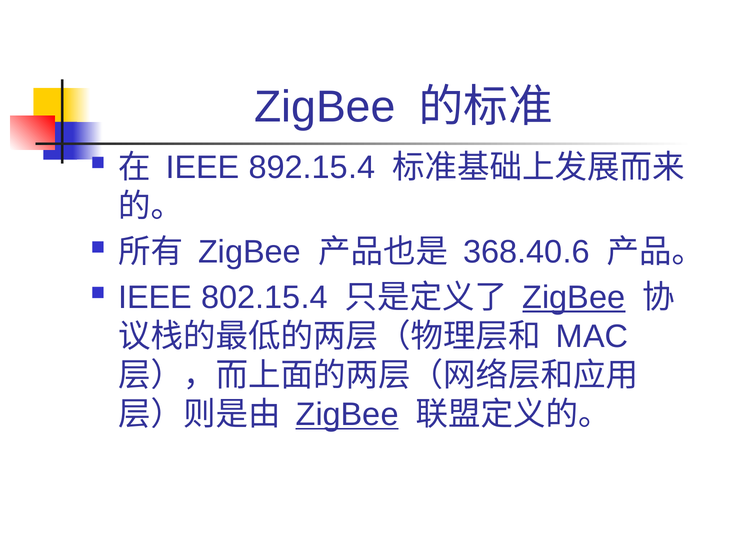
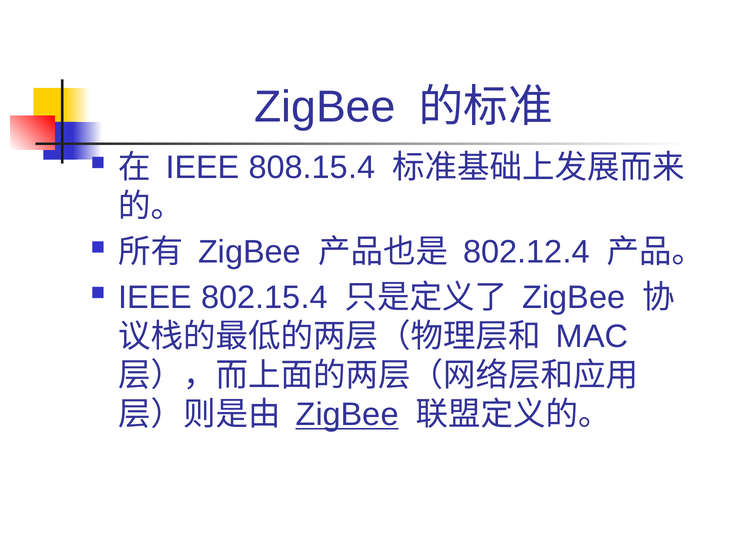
892.15.4: 892.15.4 -> 808.15.4
368.40.6: 368.40.6 -> 802.12.4
ZigBee at (574, 297) underline: present -> none
